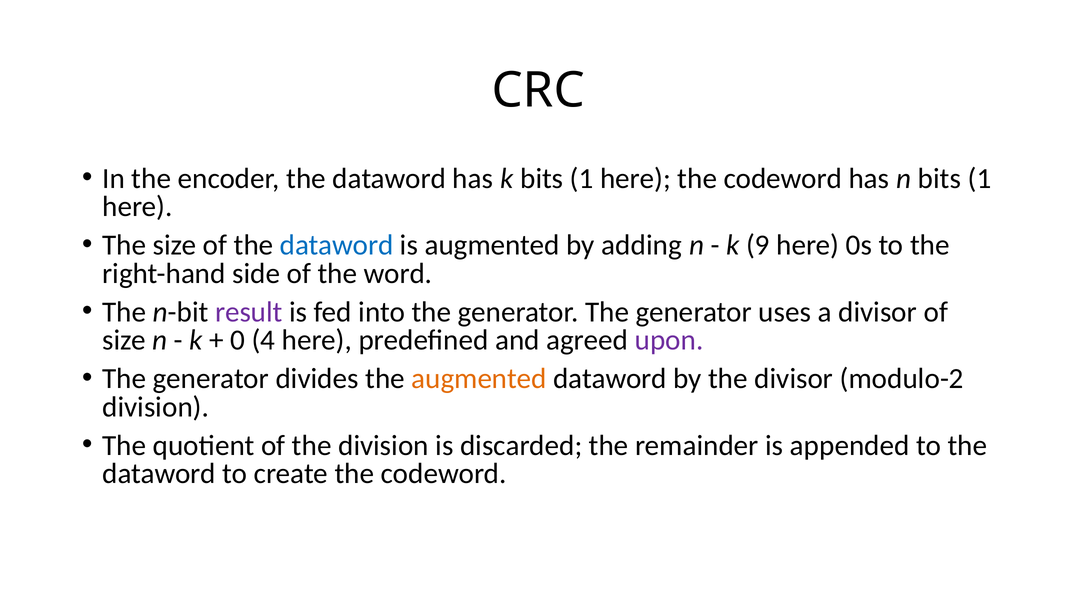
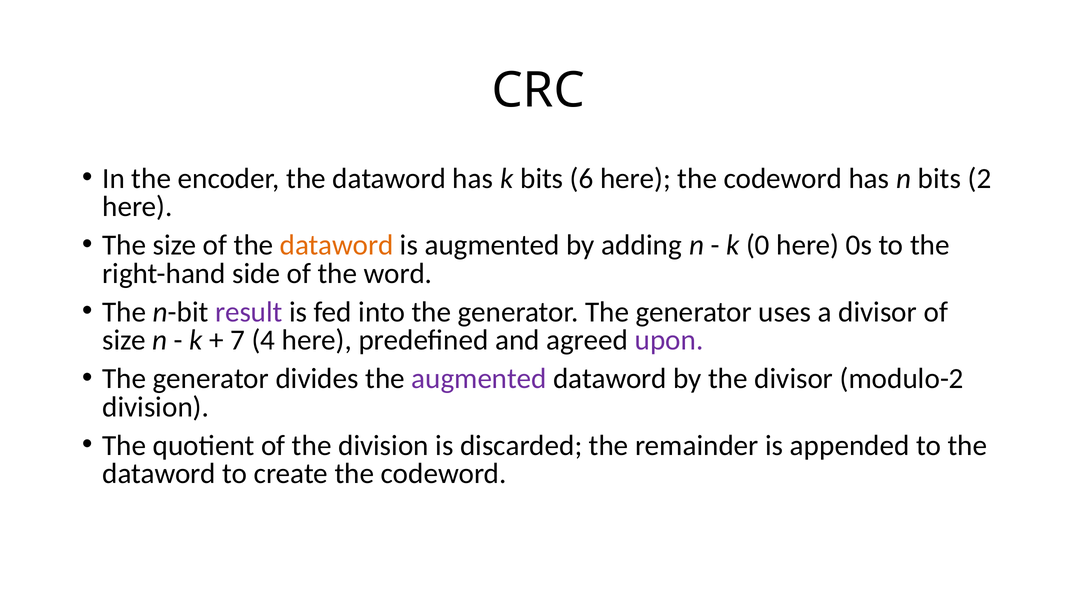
k bits 1: 1 -> 6
n bits 1: 1 -> 2
dataword at (337, 245) colour: blue -> orange
9: 9 -> 0
0: 0 -> 7
augmented at (479, 379) colour: orange -> purple
